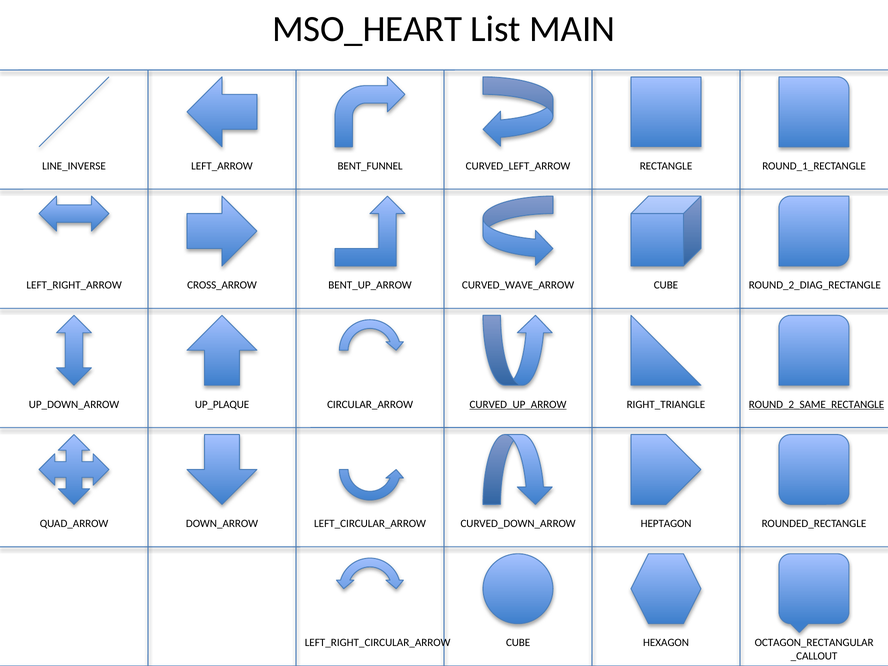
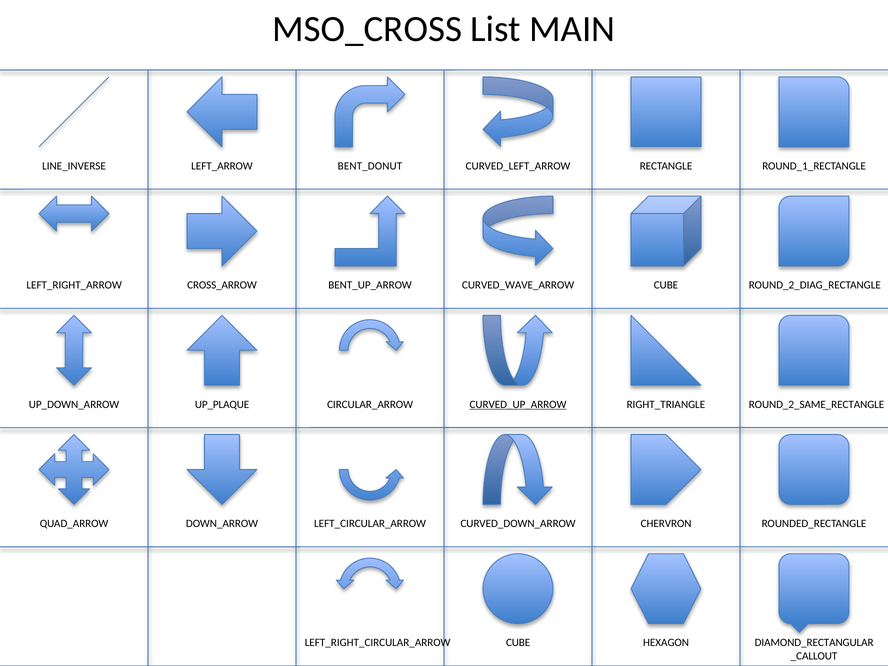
MSO_HEART: MSO_HEART -> MSO_CROSS
BENT_FUNNEL: BENT_FUNNEL -> BENT_DONUT
ROUND_2_SAME_RECTANGLE underline: present -> none
HEPTAGON: HEPTAGON -> CHERVRON
OCTAGON_RECTANGULAR: OCTAGON_RECTANGULAR -> DIAMOND_RECTANGULAR
